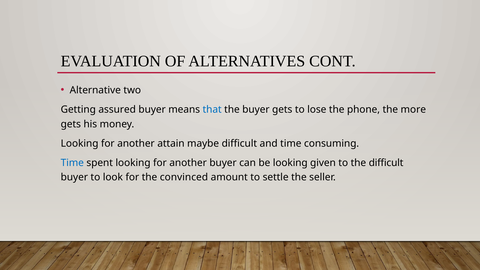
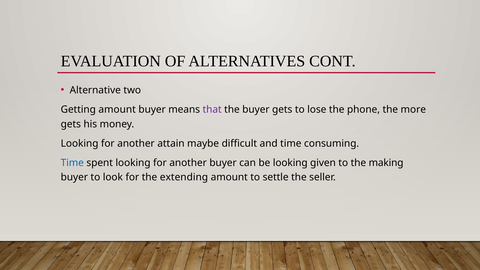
Getting assured: assured -> amount
that colour: blue -> purple
the difficult: difficult -> making
convinced: convinced -> extending
